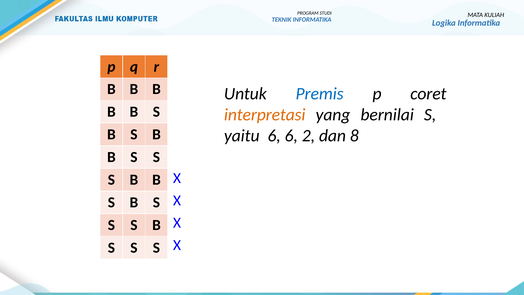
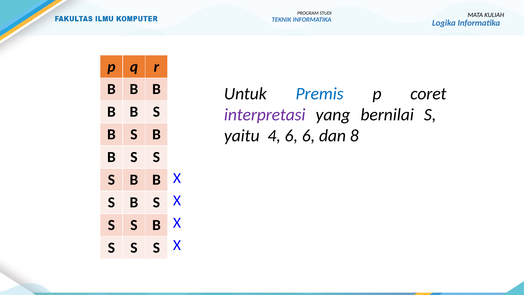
interpretasi colour: orange -> purple
yaitu 6: 6 -> 4
6 2: 2 -> 6
